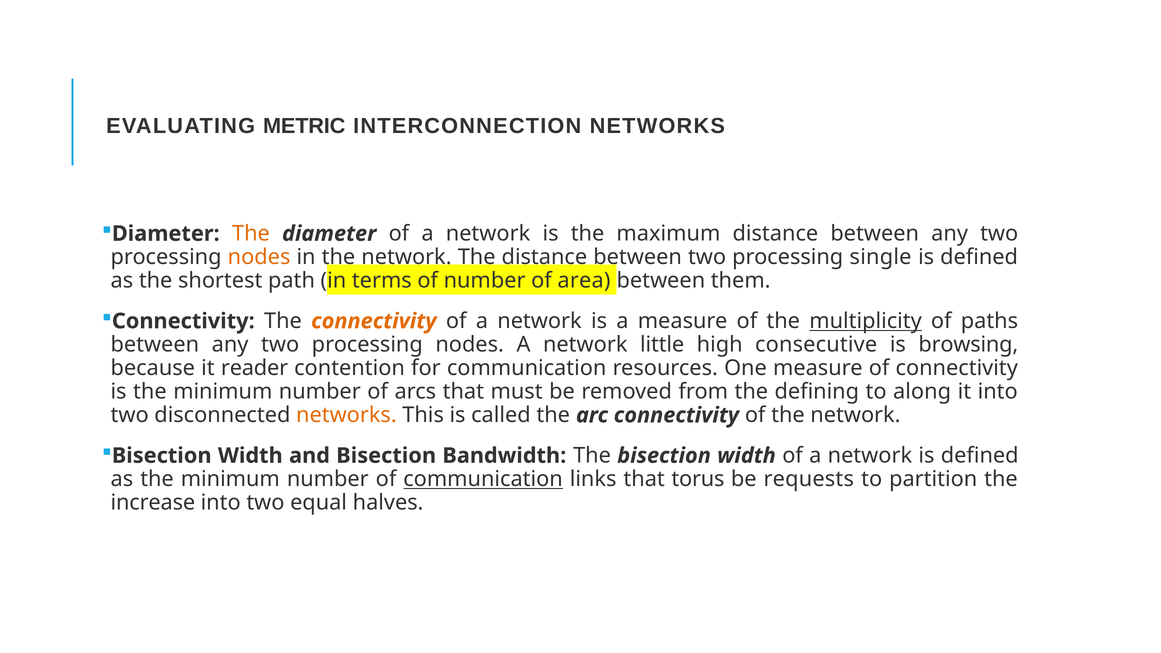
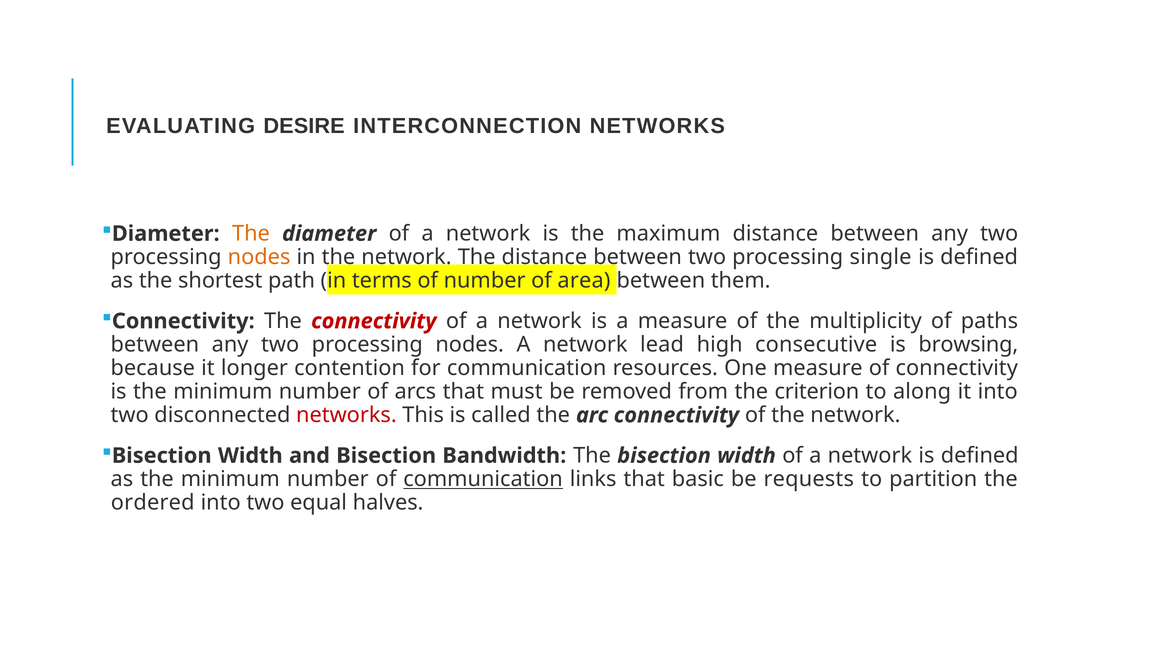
METRIC: METRIC -> DESIRE
connectivity at (374, 321) colour: orange -> red
multiplicity underline: present -> none
little: little -> lead
reader: reader -> longer
defining: defining -> criterion
networks at (346, 415) colour: orange -> red
torus: torus -> basic
increase: increase -> ordered
